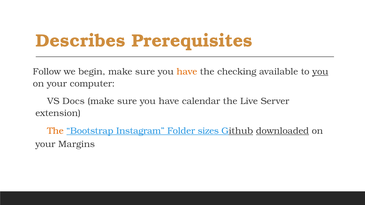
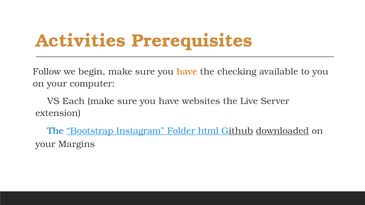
Describes: Describes -> Activities
you at (320, 72) underline: present -> none
Docs: Docs -> Each
calendar: calendar -> websites
The at (55, 131) colour: orange -> blue
sizes: sizes -> html
